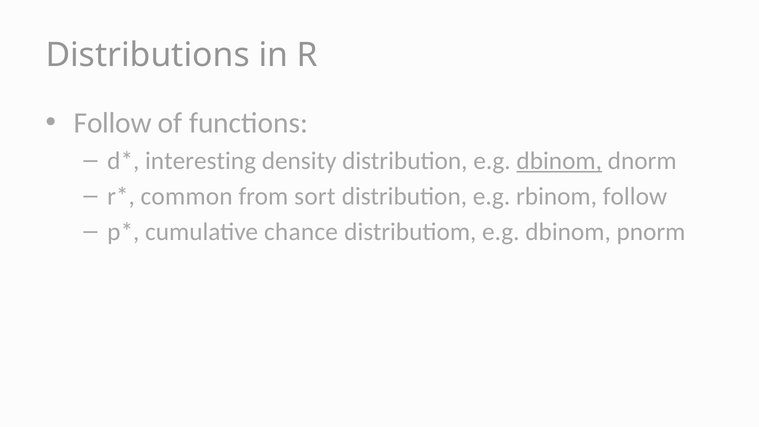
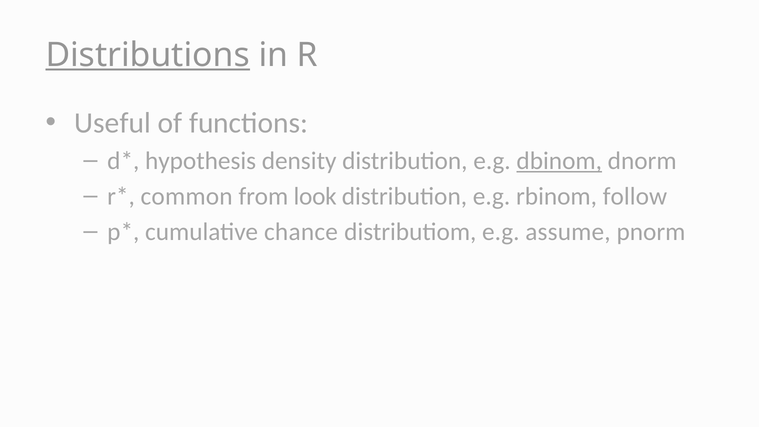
Distributions underline: none -> present
Follow at (113, 123): Follow -> Useful
interesting: interesting -> hypothesis
sort: sort -> look
distributiom e.g dbinom: dbinom -> assume
